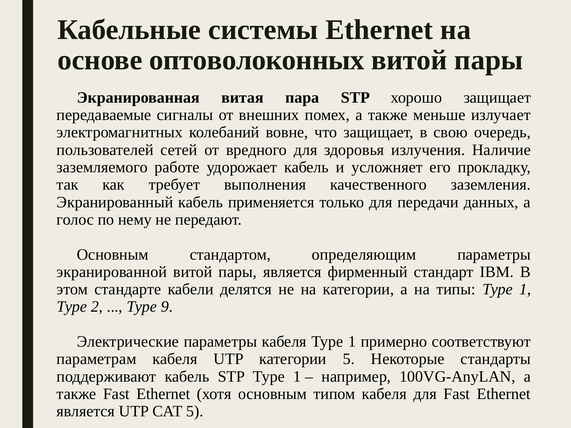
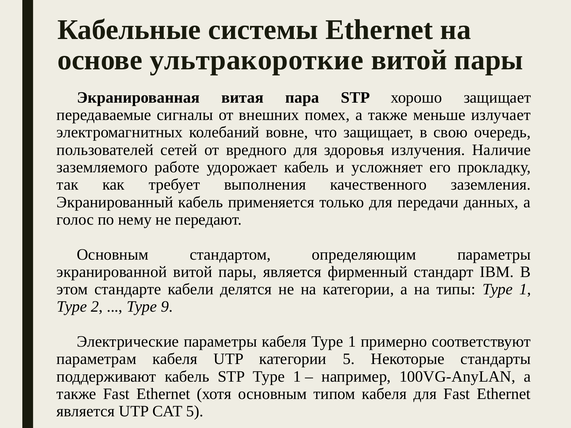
оптоволоконных: оптоволоконных -> ультракороткие
